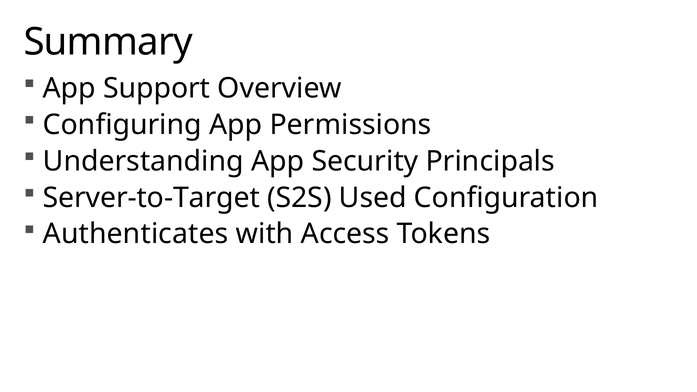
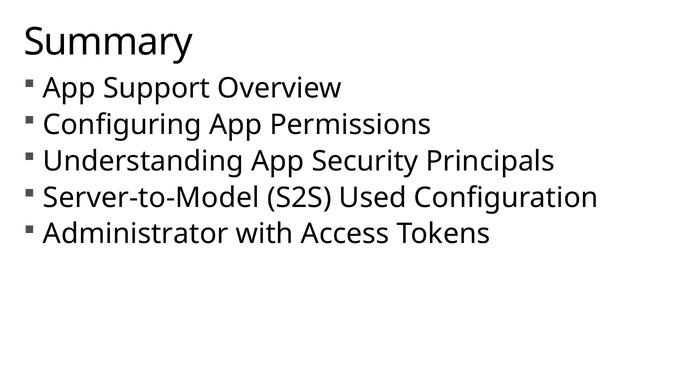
Server-to-Target: Server-to-Target -> Server-to-Model
Authenticates: Authenticates -> Administrator
